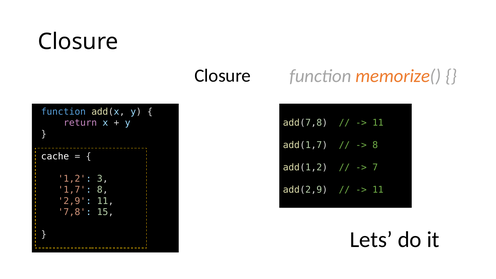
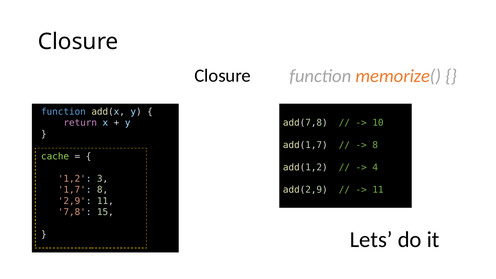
11 at (378, 123): 11 -> 10
cache colour: white -> light green
7: 7 -> 4
